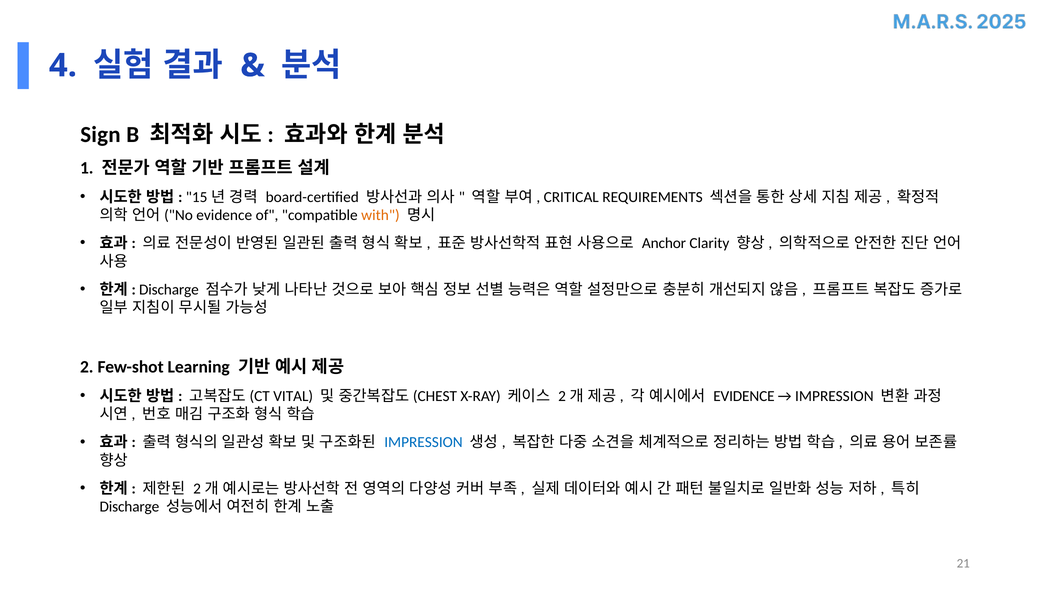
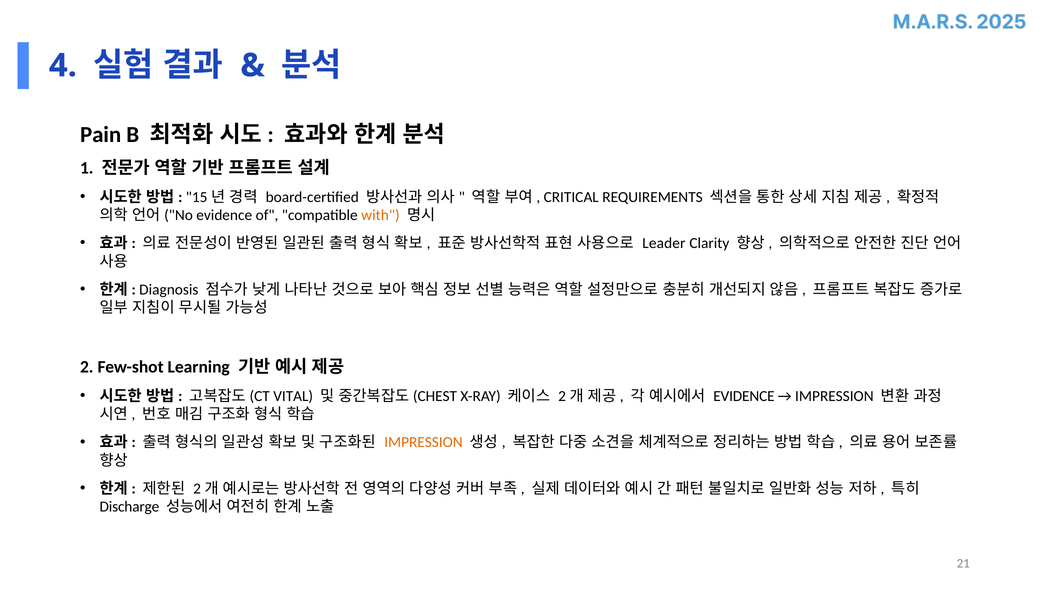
Sign: Sign -> Pain
Anchor: Anchor -> Leader
Discharge at (169, 290): Discharge -> Diagnosis
IMPRESSION at (423, 443) colour: blue -> orange
